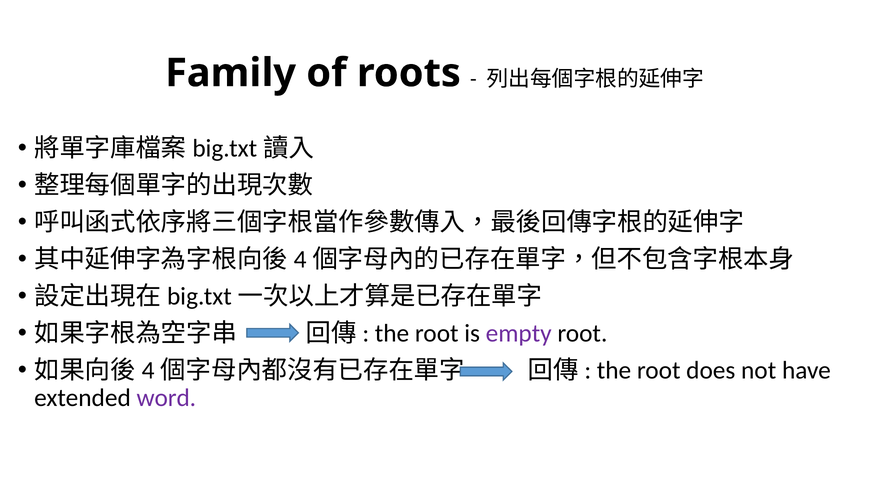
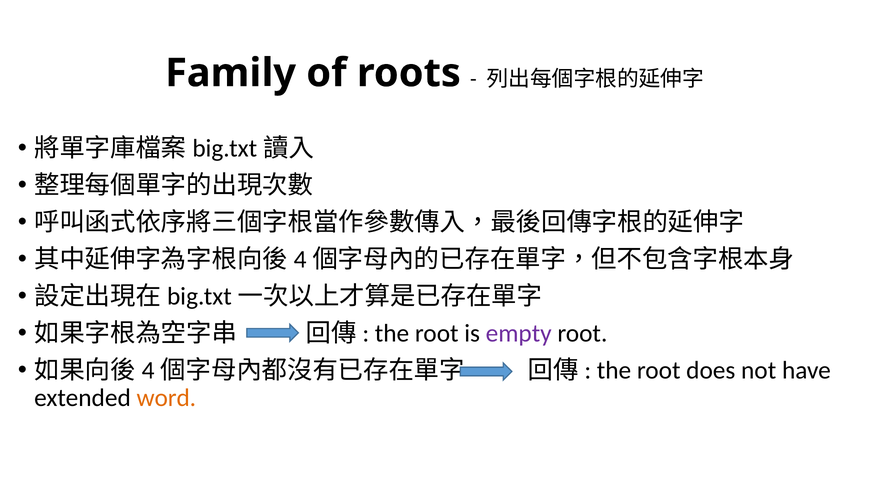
word colour: purple -> orange
